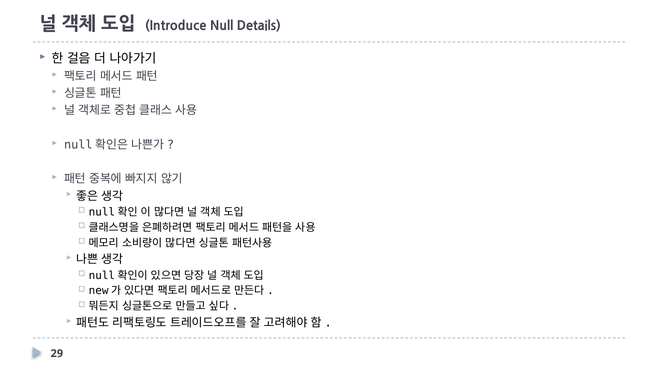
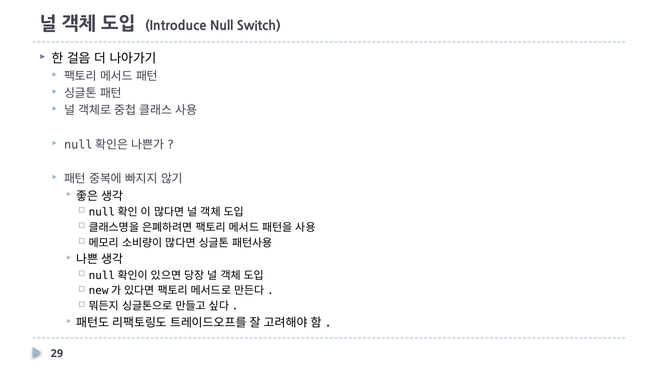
Details: Details -> Switch
